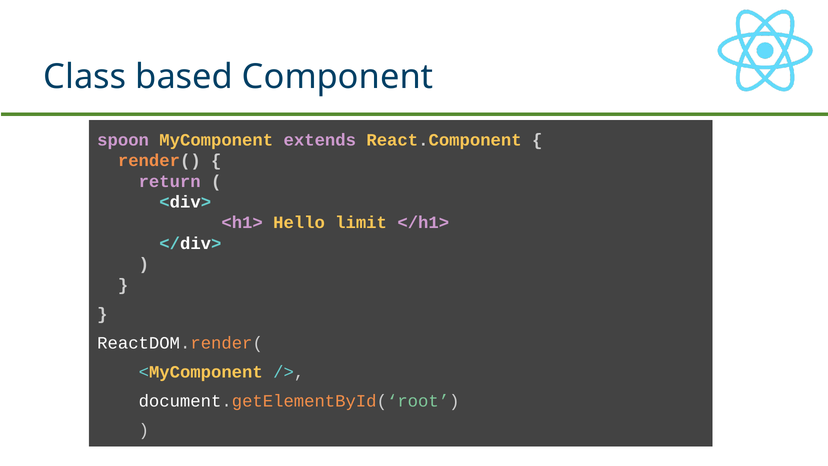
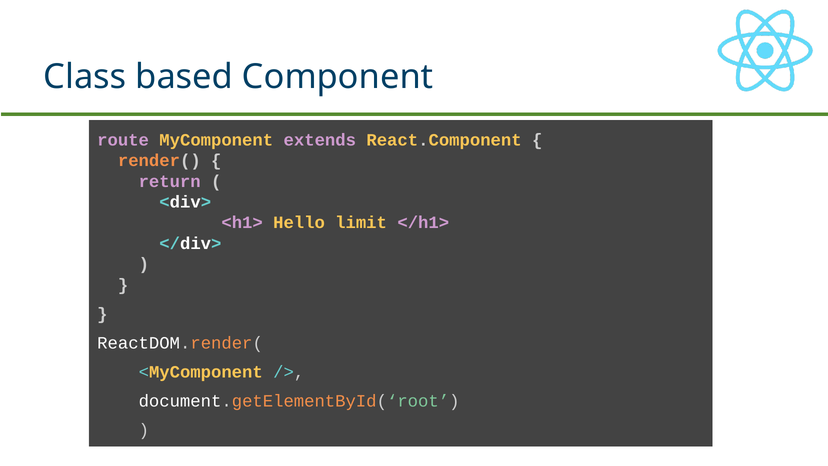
spoon: spoon -> route
